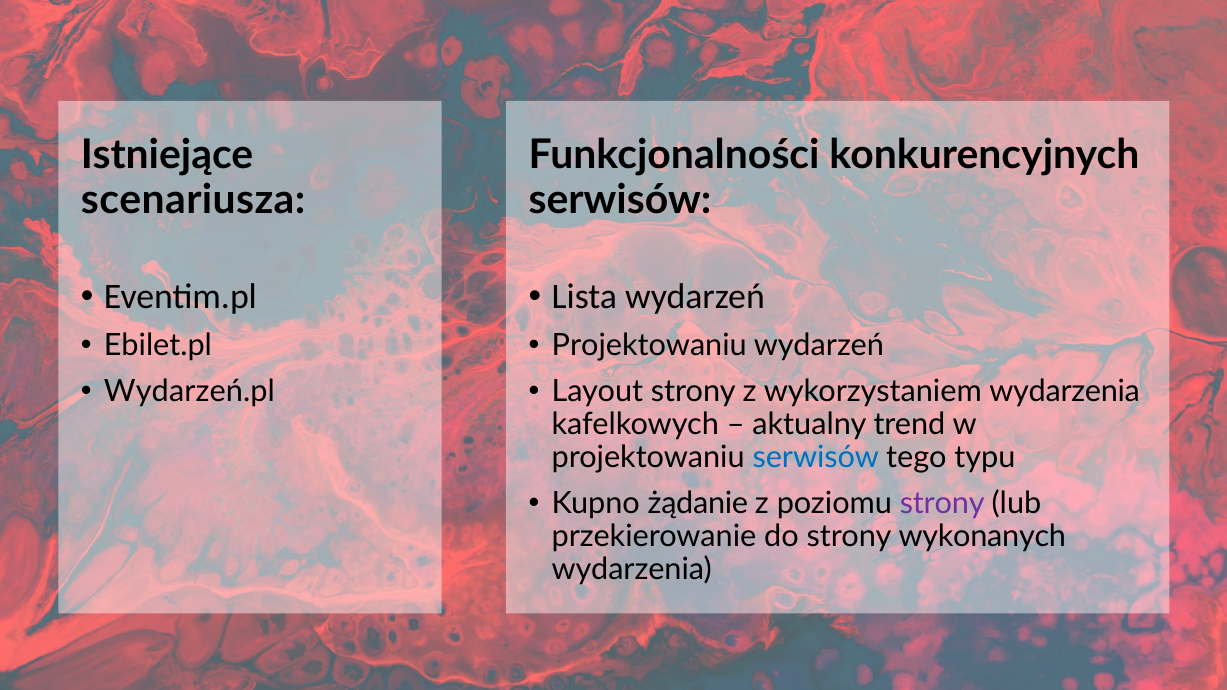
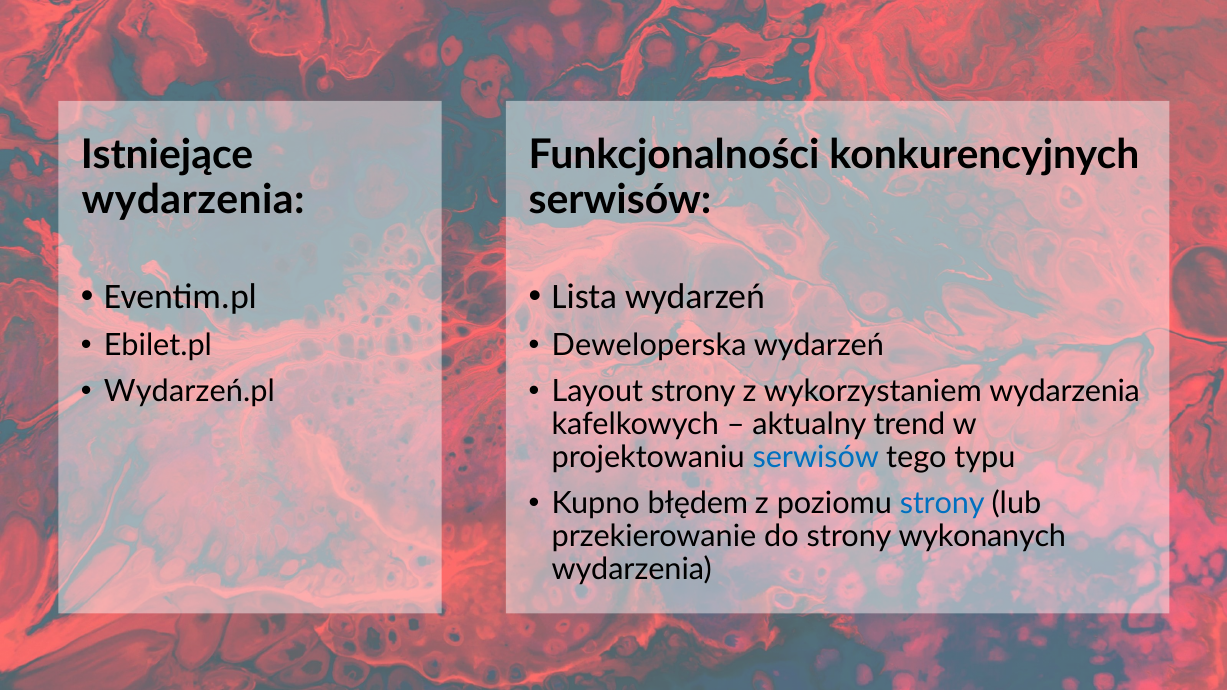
scenariusza at (193, 200): scenariusza -> wydarzenia
Projektowaniu at (649, 345): Projektowaniu -> Deweloperska
żądanie: żądanie -> błędem
strony at (942, 503) colour: purple -> blue
